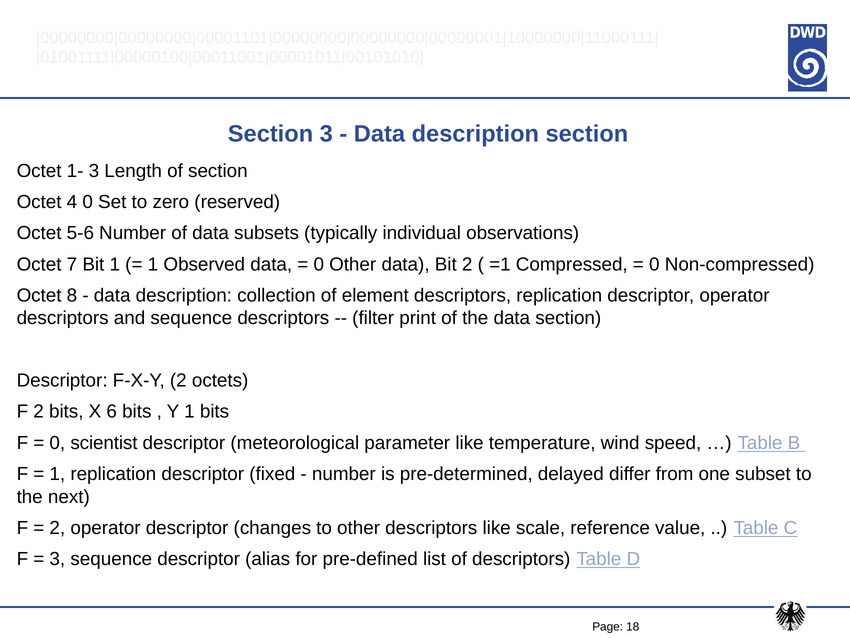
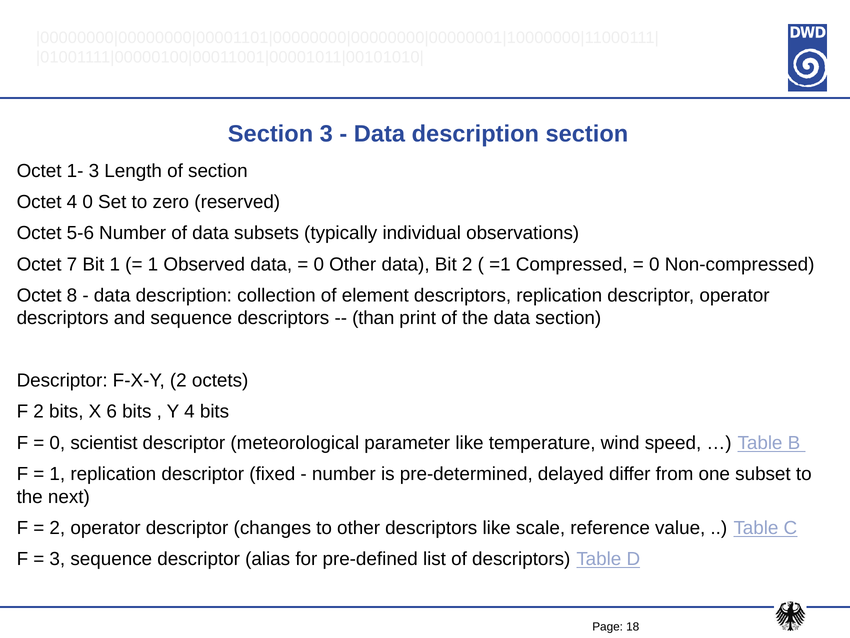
filter: filter -> than
Y 1: 1 -> 4
